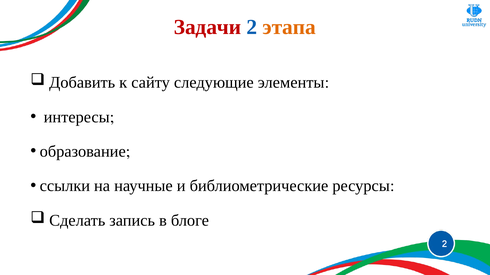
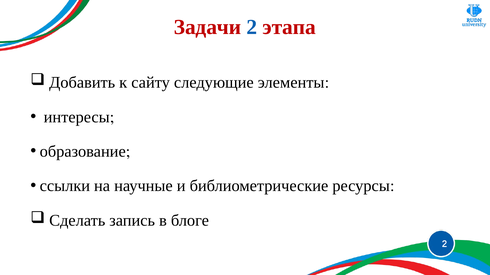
этапа colour: orange -> red
